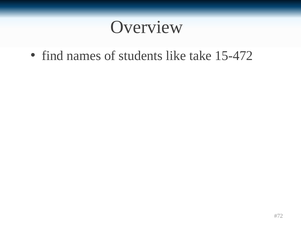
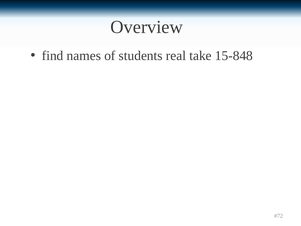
like: like -> real
15-472: 15-472 -> 15-848
